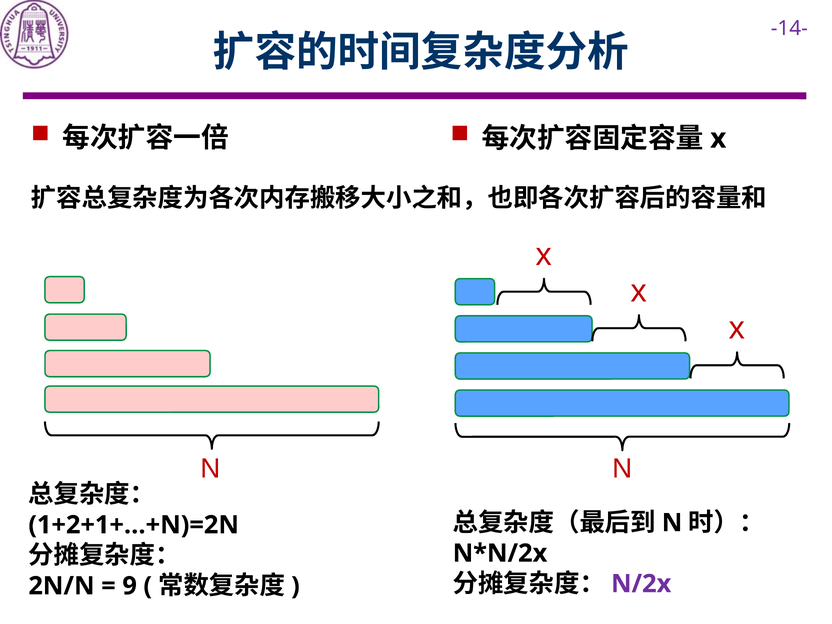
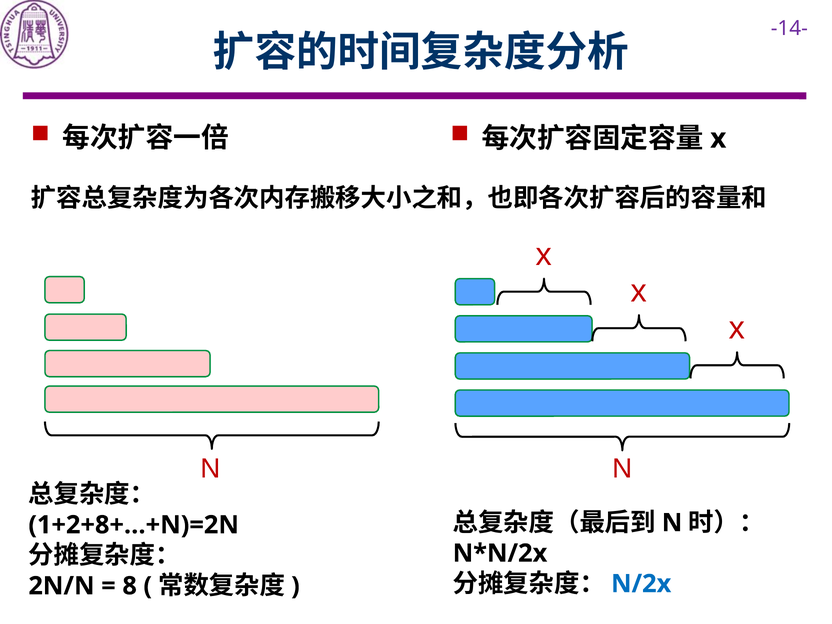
1+2+1+…+N)=2N: 1+2+1+…+N)=2N -> 1+2+8+…+N)=2N
N/2x colour: purple -> blue
9: 9 -> 8
